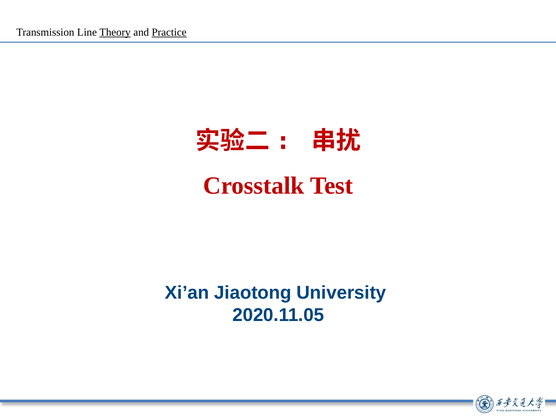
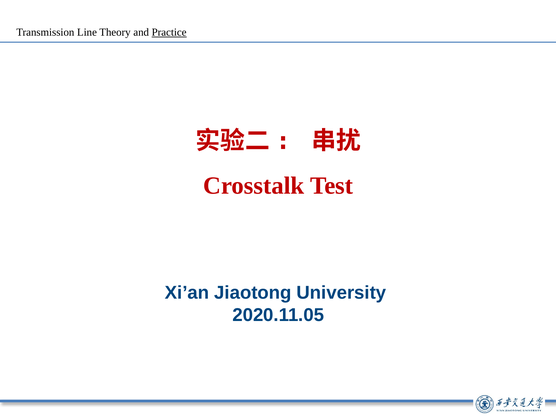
Theory underline: present -> none
